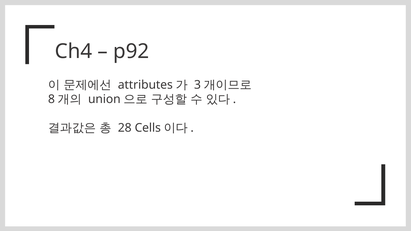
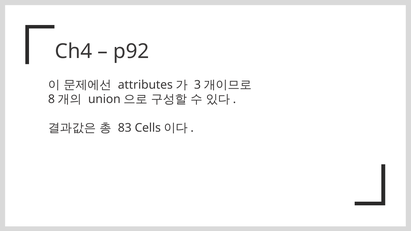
28: 28 -> 83
